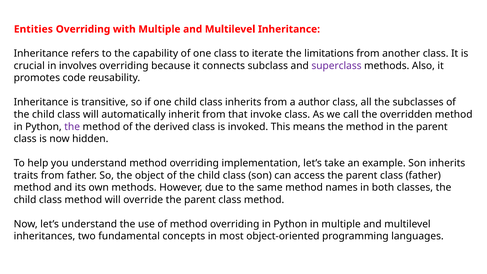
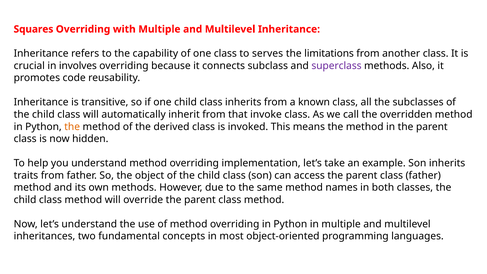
Entities: Entities -> Squares
iterate: iterate -> serves
author: author -> known
the at (72, 127) colour: purple -> orange
